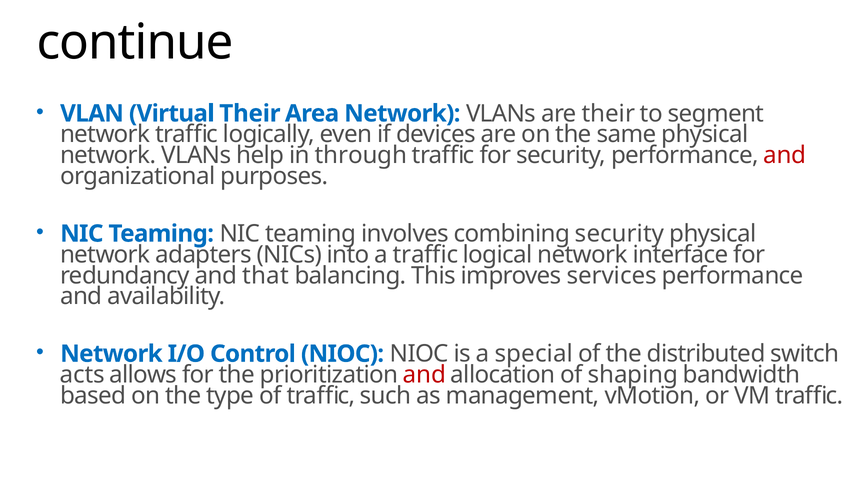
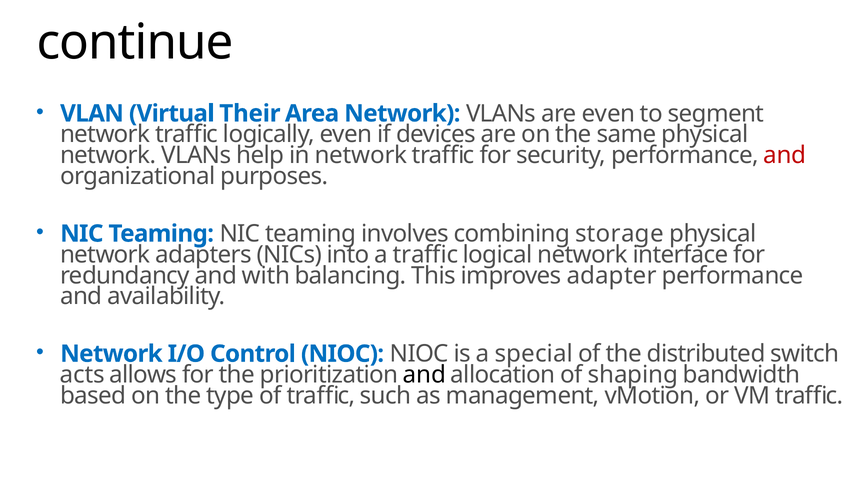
are their: their -> even
in through: through -> network
combining security: security -> storage
that: that -> with
services: services -> adapter
and at (424, 375) colour: red -> black
